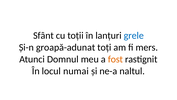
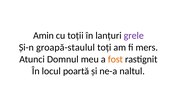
Sfânt: Sfânt -> Amin
grele colour: blue -> purple
groapă-adunat: groapă-adunat -> groapă-staulul
numai: numai -> poartă
